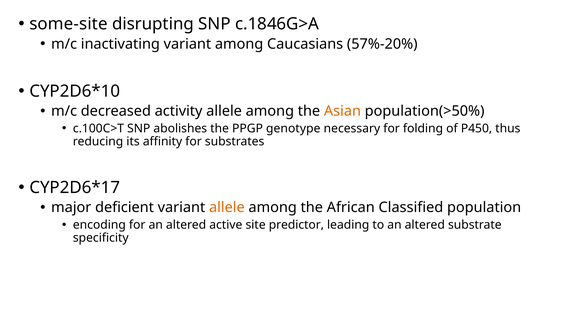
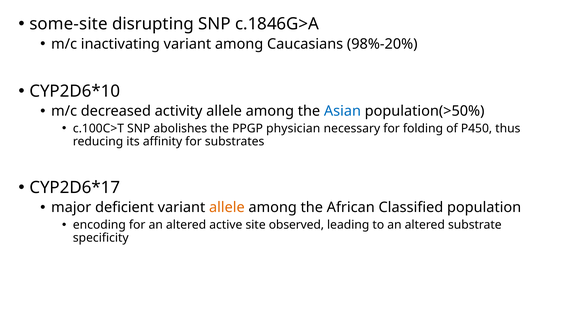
57%-20%: 57%-20% -> 98%-20%
Asian colour: orange -> blue
genotype: genotype -> physician
predictor: predictor -> observed
